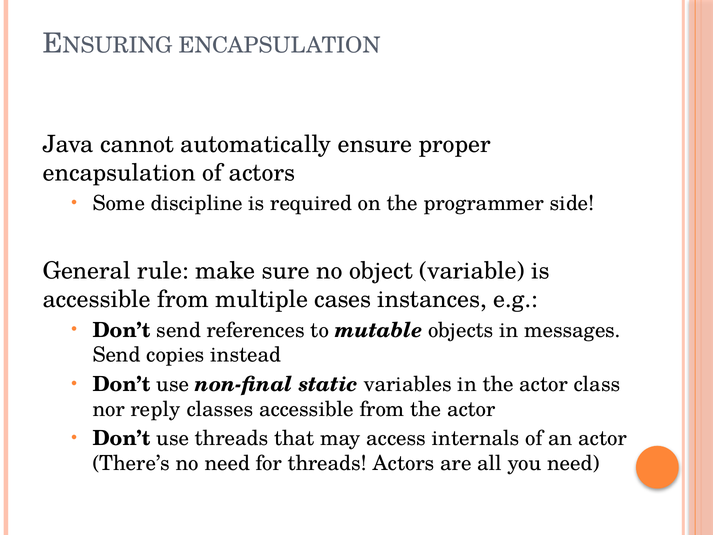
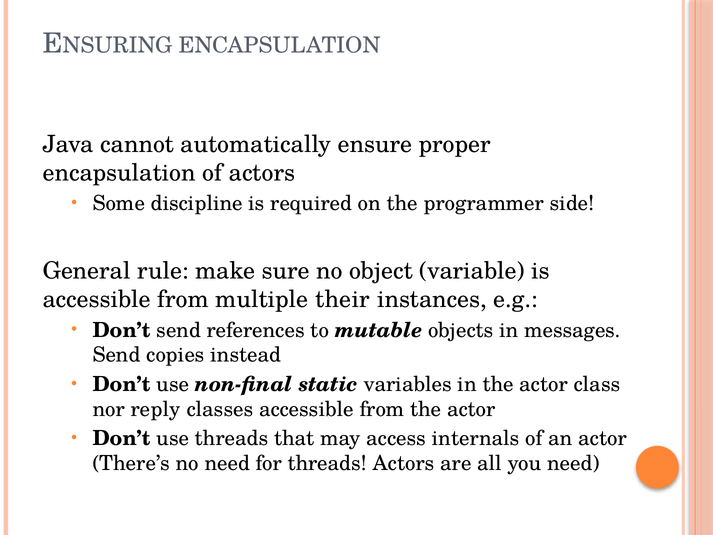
cases: cases -> their
